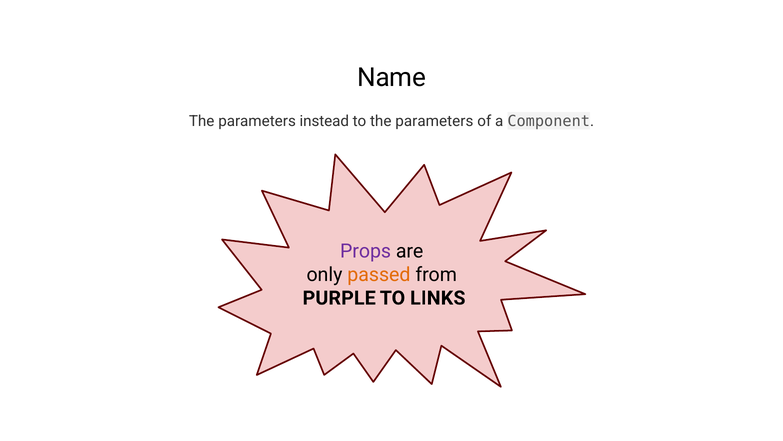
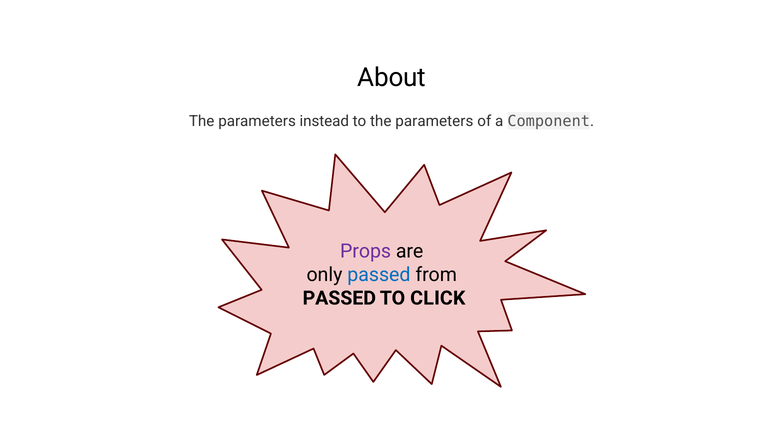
Name: Name -> About
passed at (379, 274) colour: orange -> blue
PURPLE at (339, 298): PURPLE -> PASSED
LINKS: LINKS -> CLICK
